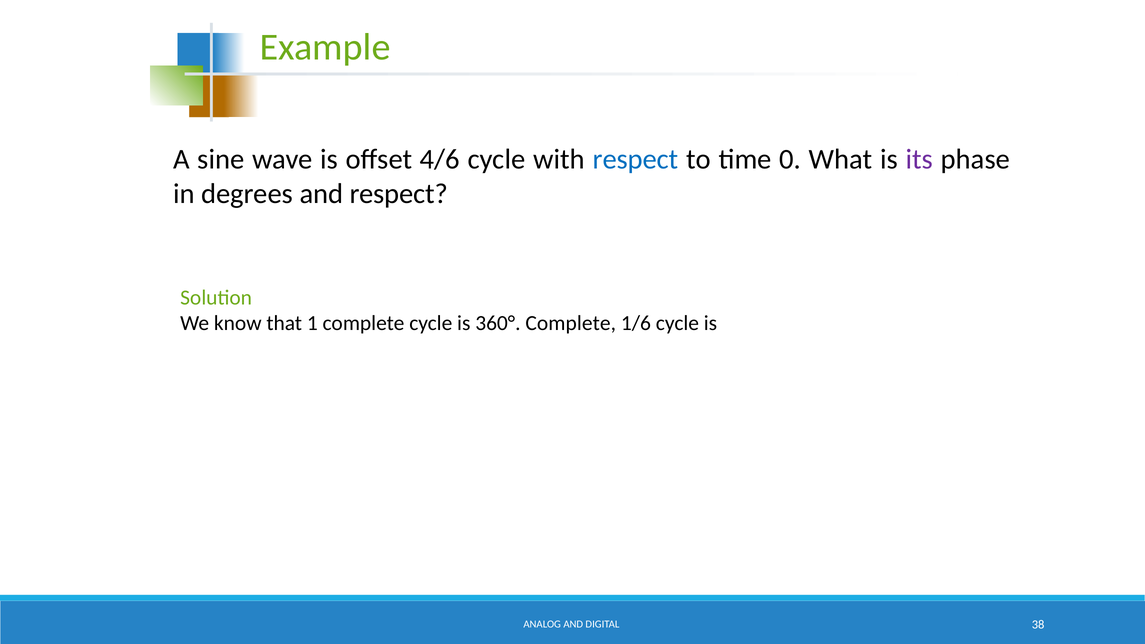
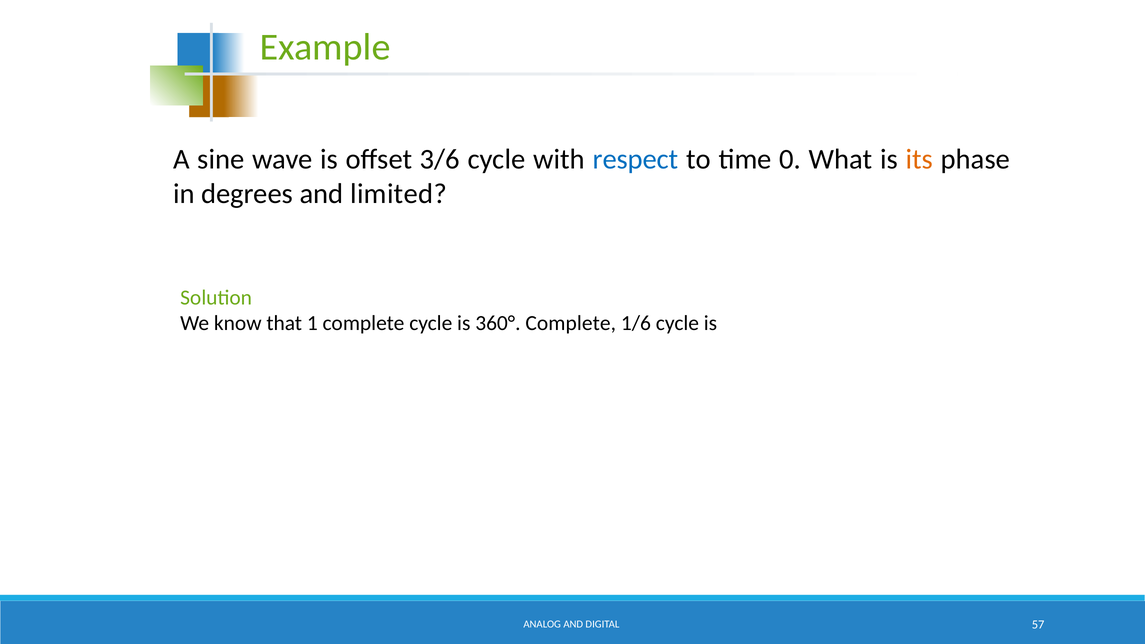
4/6: 4/6 -> 3/6
its colour: purple -> orange
and respect: respect -> limited
38: 38 -> 57
